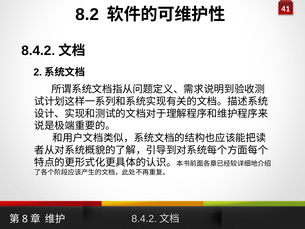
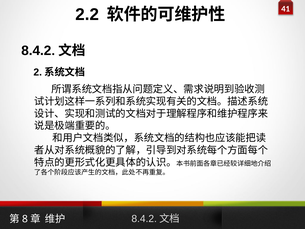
8.2: 8.2 -> 2.2
